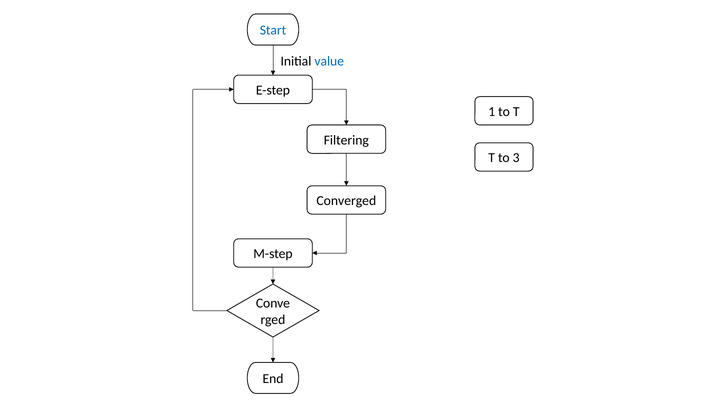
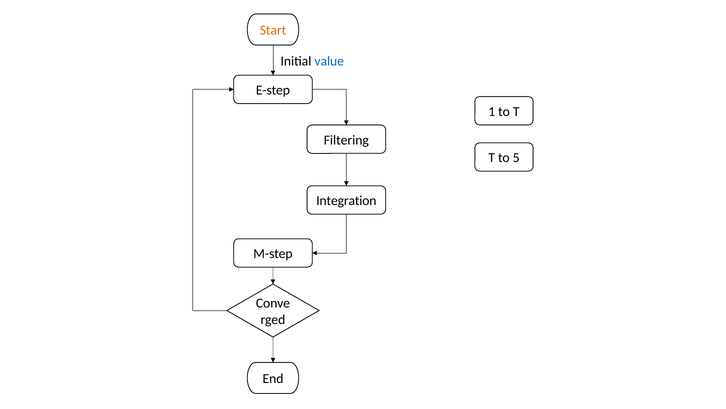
Start colour: blue -> orange
3: 3 -> 5
Converged: Converged -> Integration
